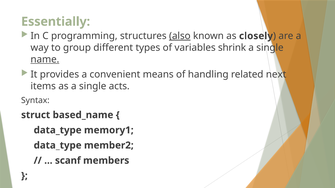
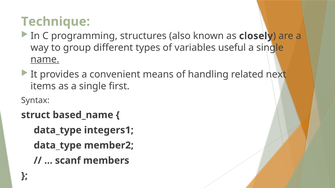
Essentially: Essentially -> Technique
also underline: present -> none
shrink: shrink -> useful
acts: acts -> first
memory1: memory1 -> integers1
